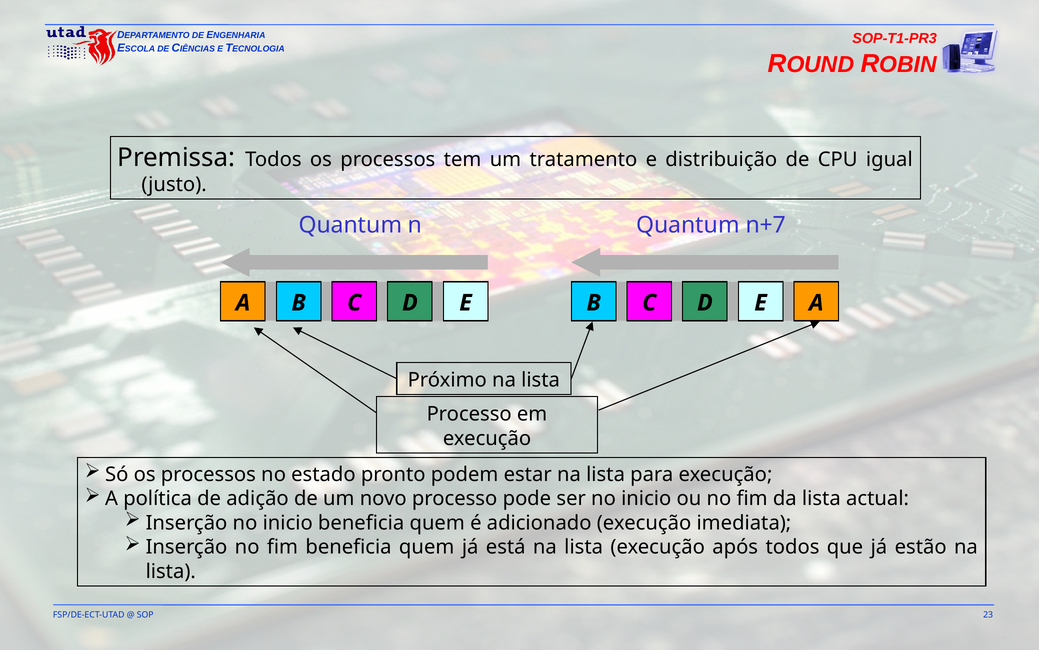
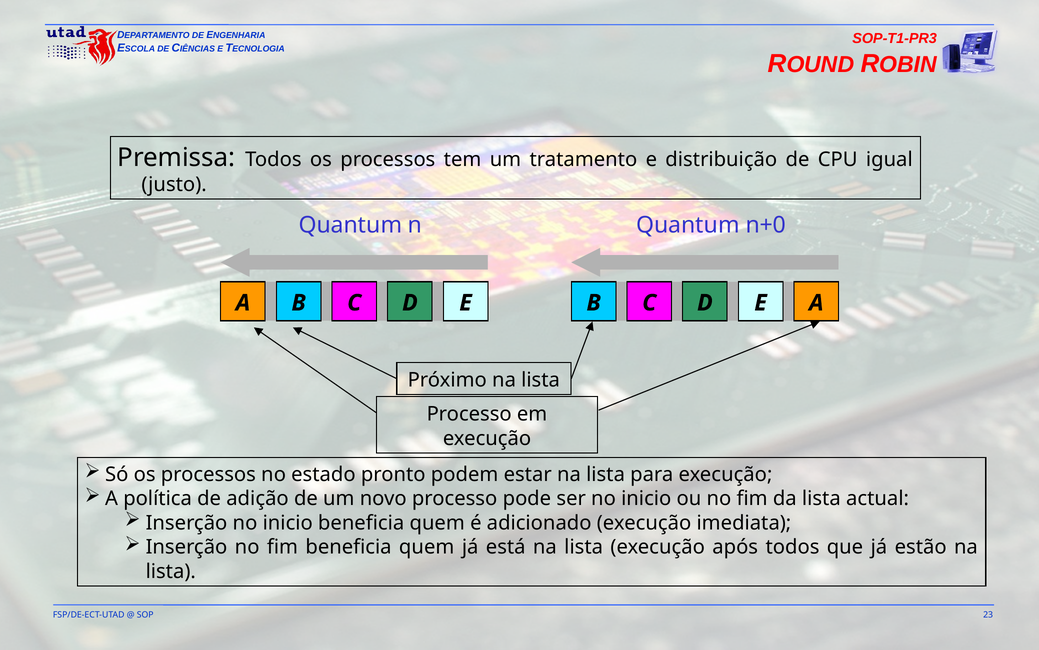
n+7: n+7 -> n+0
